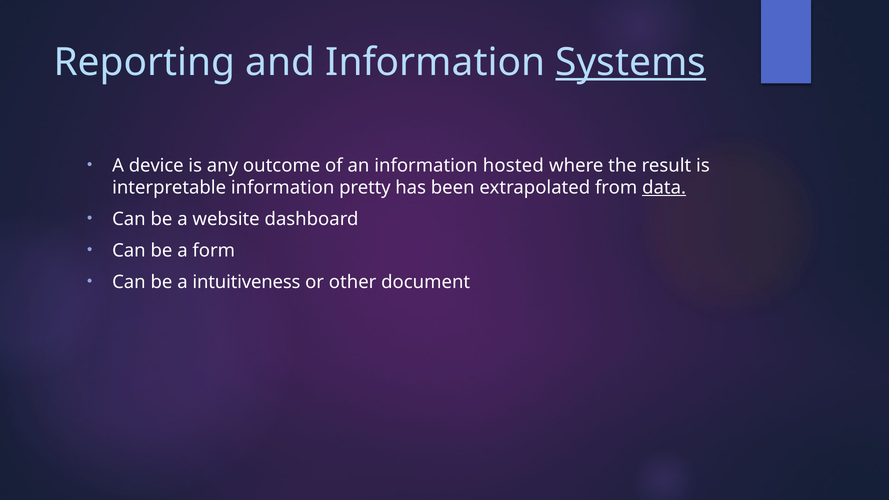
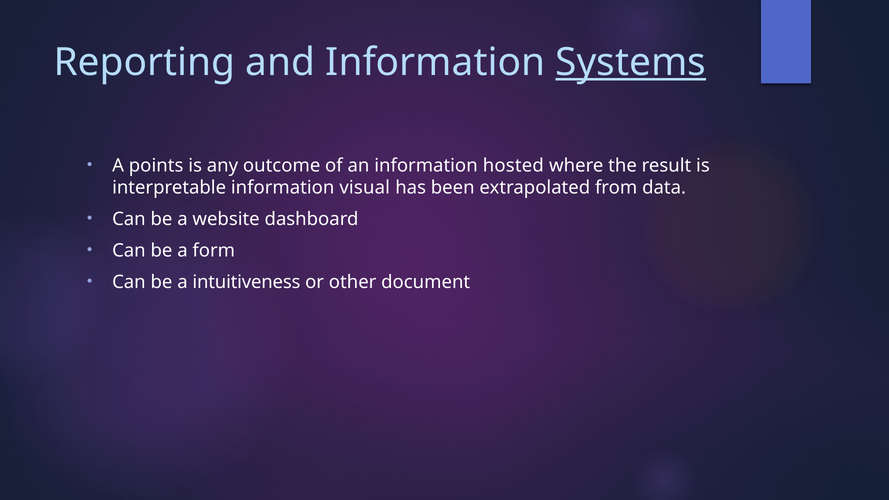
device: device -> points
pretty: pretty -> visual
data underline: present -> none
